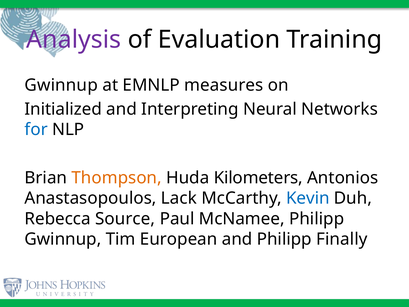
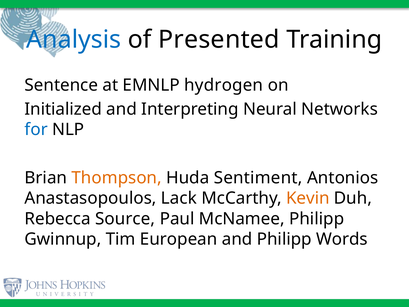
Analysis colour: purple -> blue
Evaluation: Evaluation -> Presented
Gwinnup at (61, 85): Gwinnup -> Sentence
measures: measures -> hydrogen
Kilometers: Kilometers -> Sentiment
Kevin colour: blue -> orange
Finally: Finally -> Words
